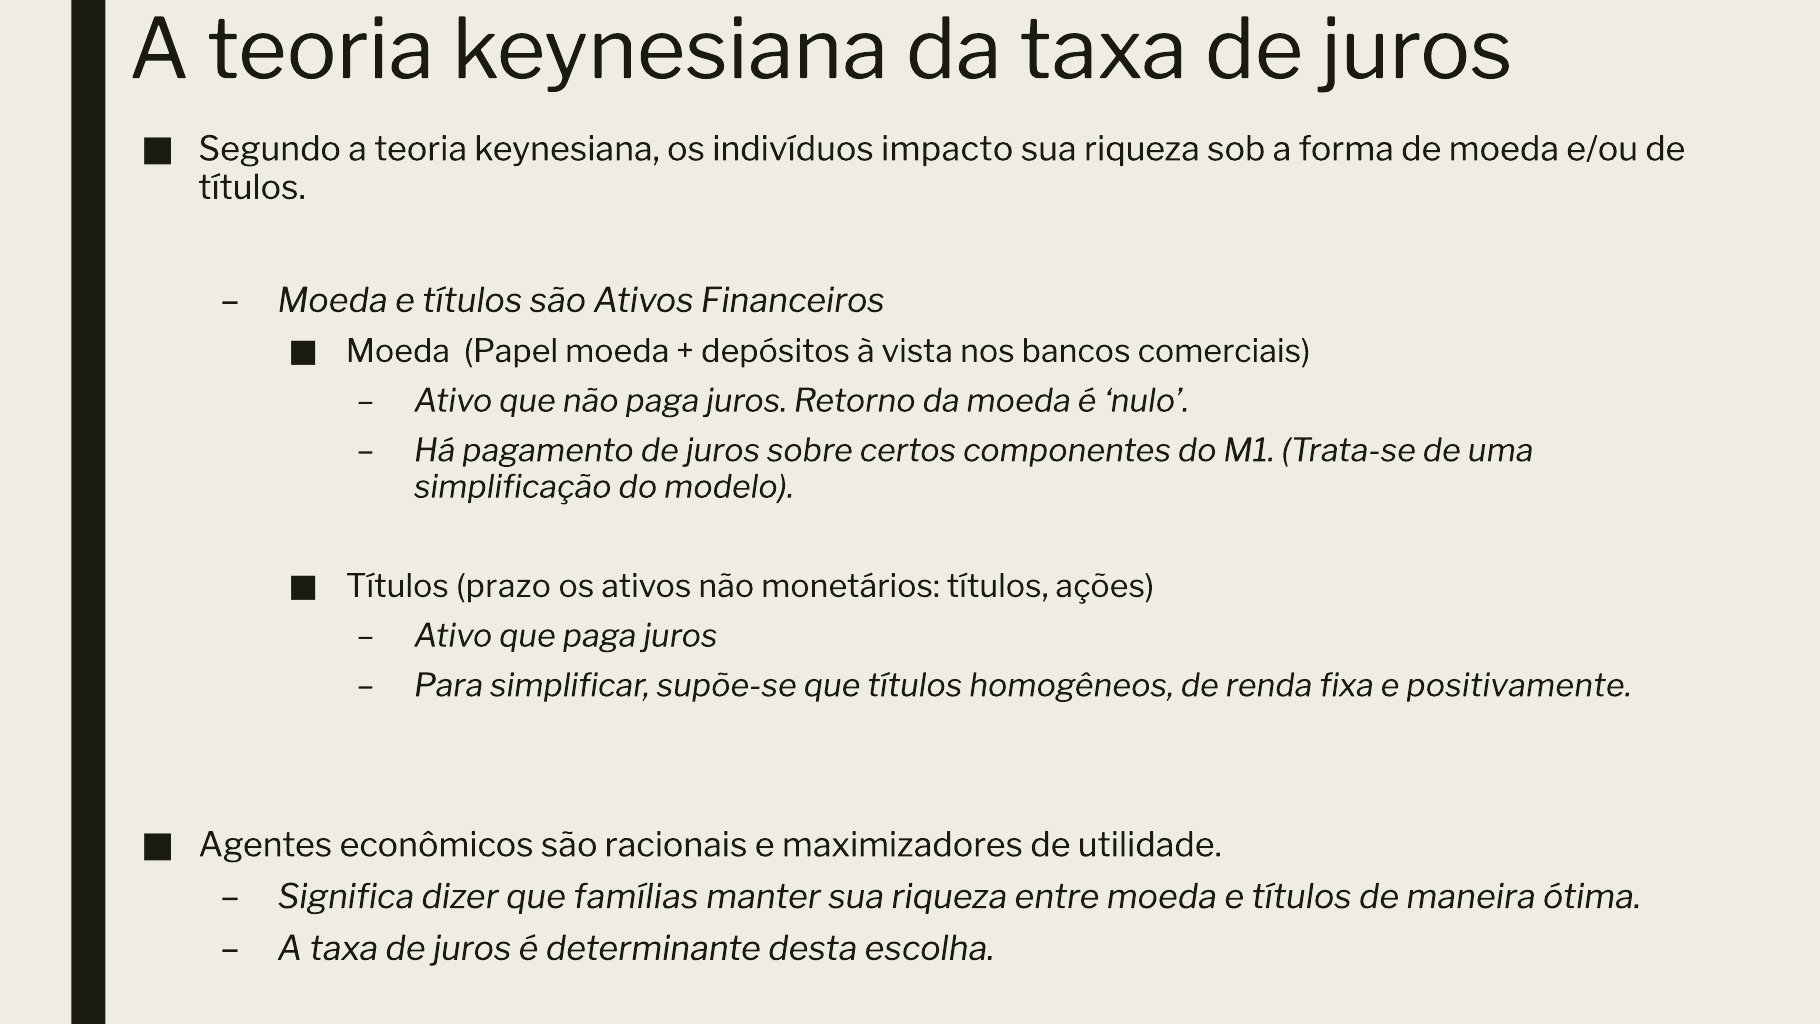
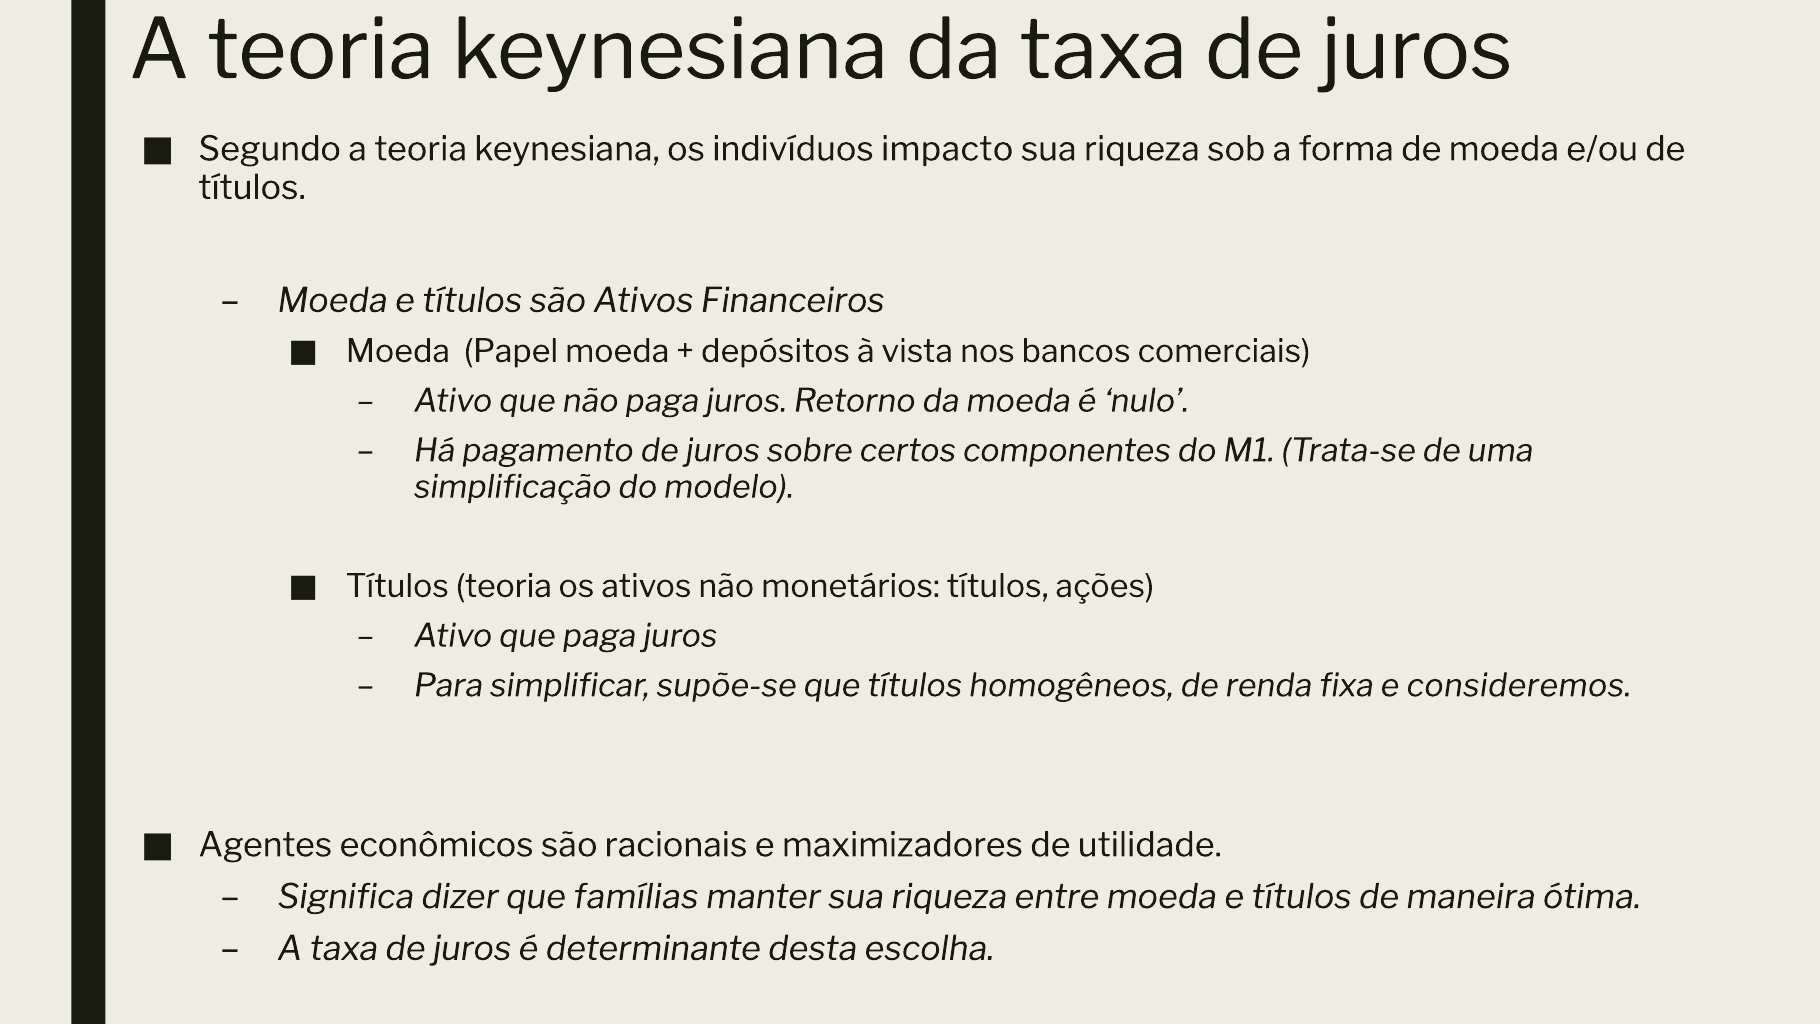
Títulos prazo: prazo -> teoria
positivamente: positivamente -> consideremos
